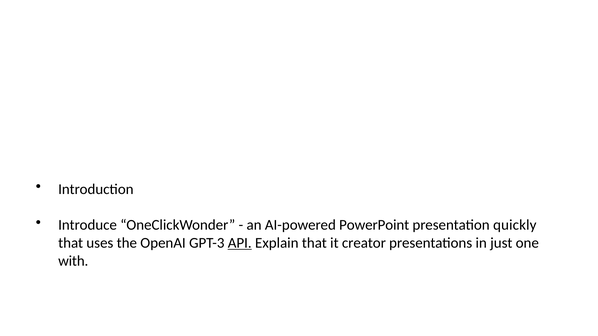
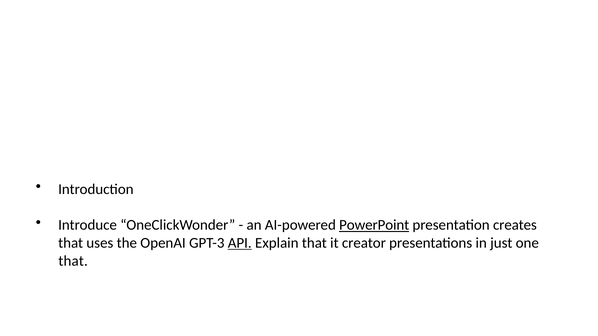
PowerPoint underline: none -> present
quickly: quickly -> creates
with at (73, 261): with -> that
